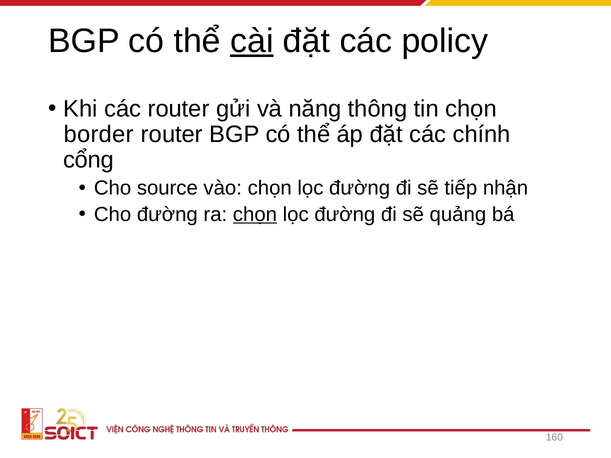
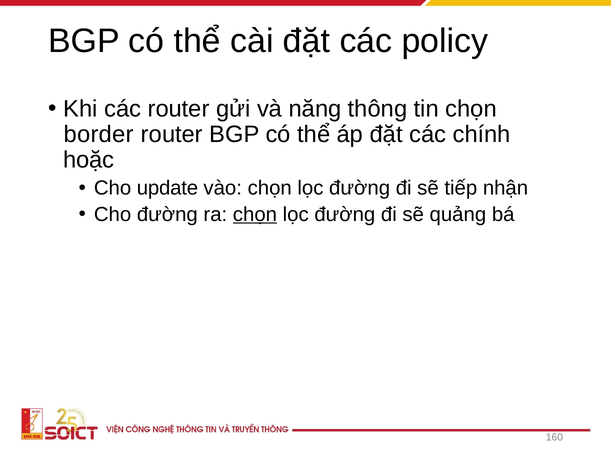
cài underline: present -> none
cổng: cổng -> hoặc
source: source -> update
